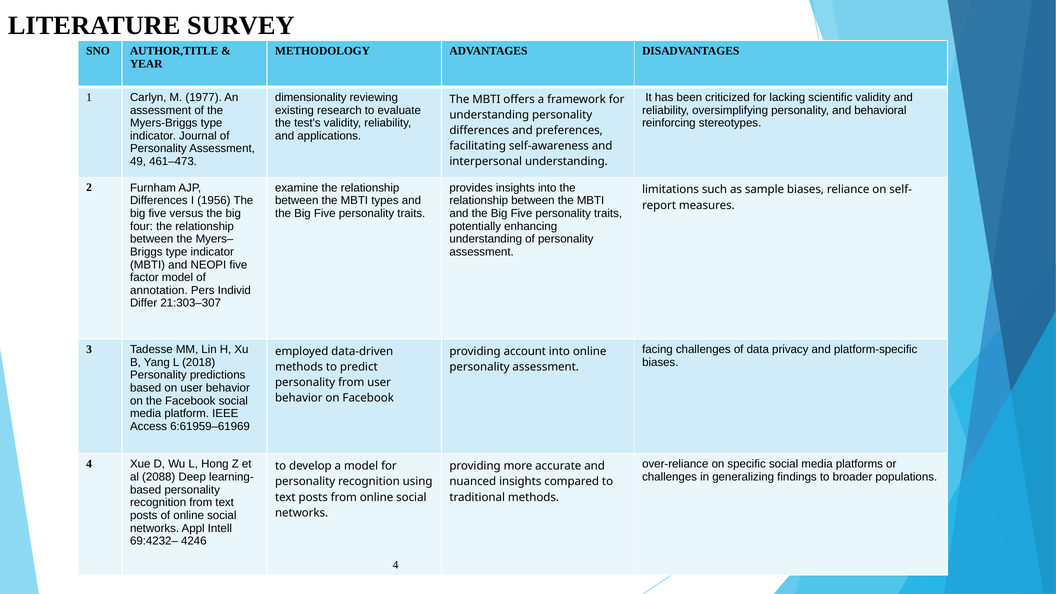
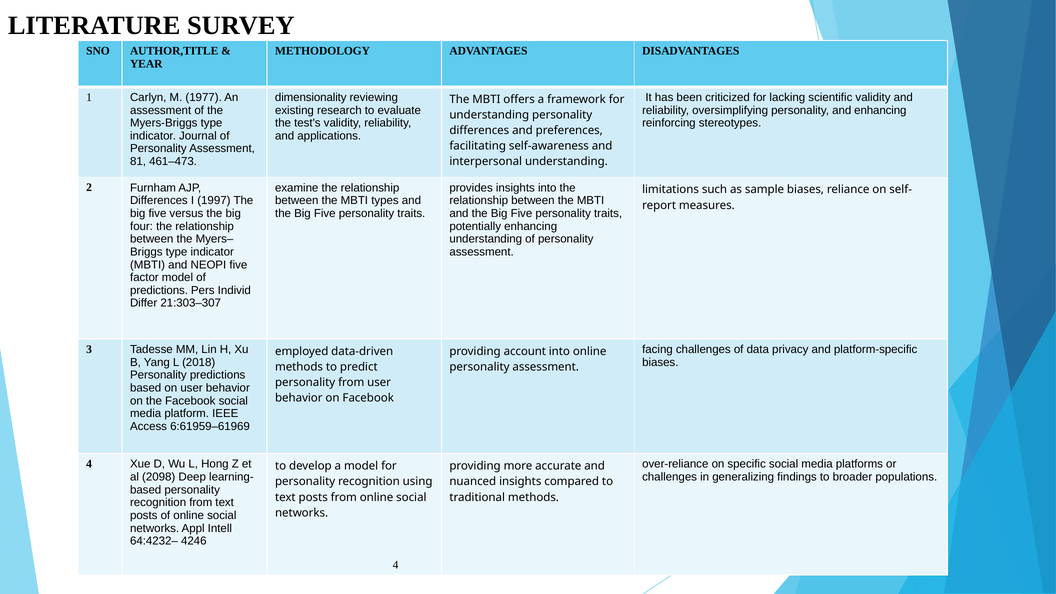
and behavioral: behavioral -> enhancing
49: 49 -> 81
1956: 1956 -> 1997
annotation at (159, 290): annotation -> predictions
2088: 2088 -> 2098
69:4232–: 69:4232– -> 64:4232–
